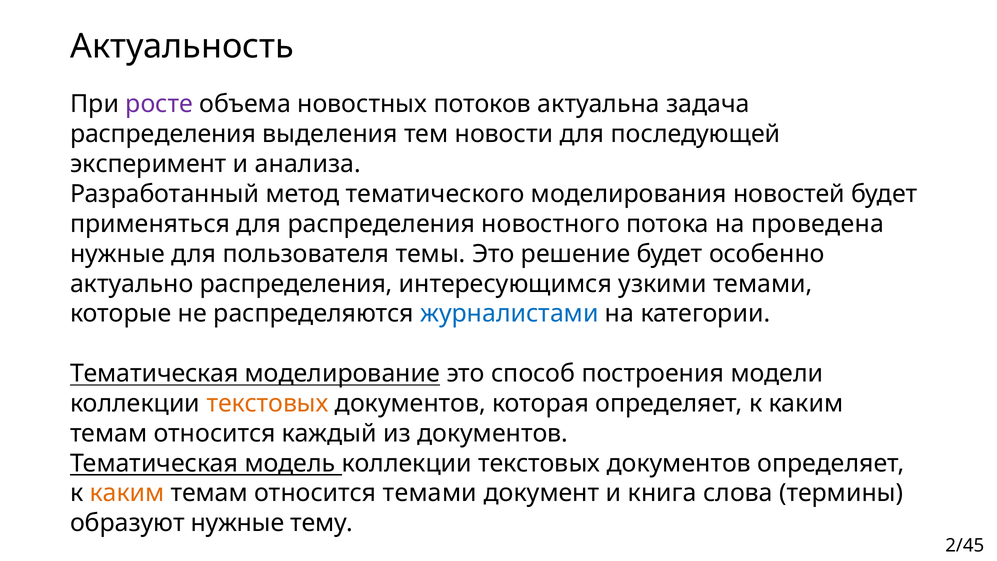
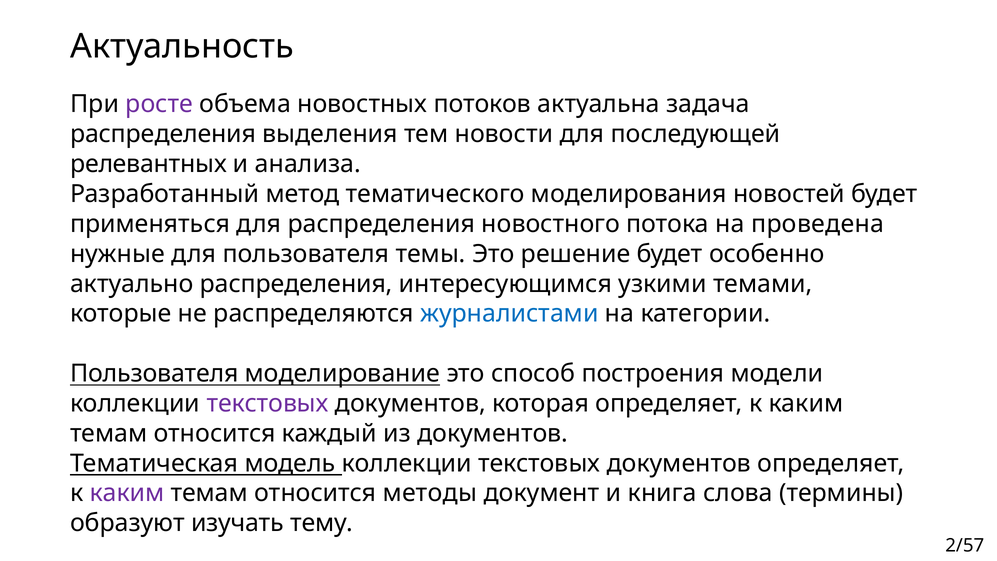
эксперимент: эксперимент -> релевантных
Тематическая at (154, 373): Тематическая -> Пользователя
текстовых at (268, 403) colour: orange -> purple
каким at (127, 493) colour: orange -> purple
относится темами: темами -> методы
образуют нужные: нужные -> изучать
2/45: 2/45 -> 2/57
